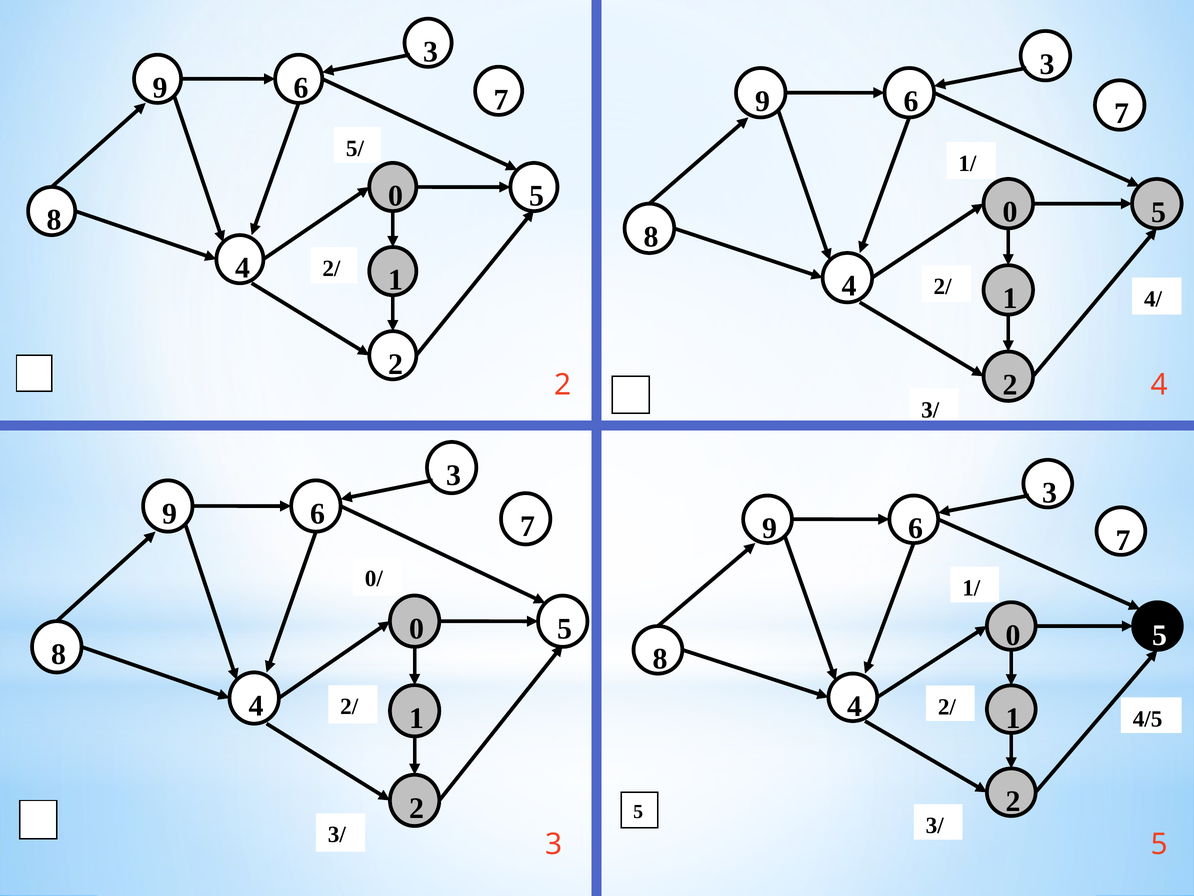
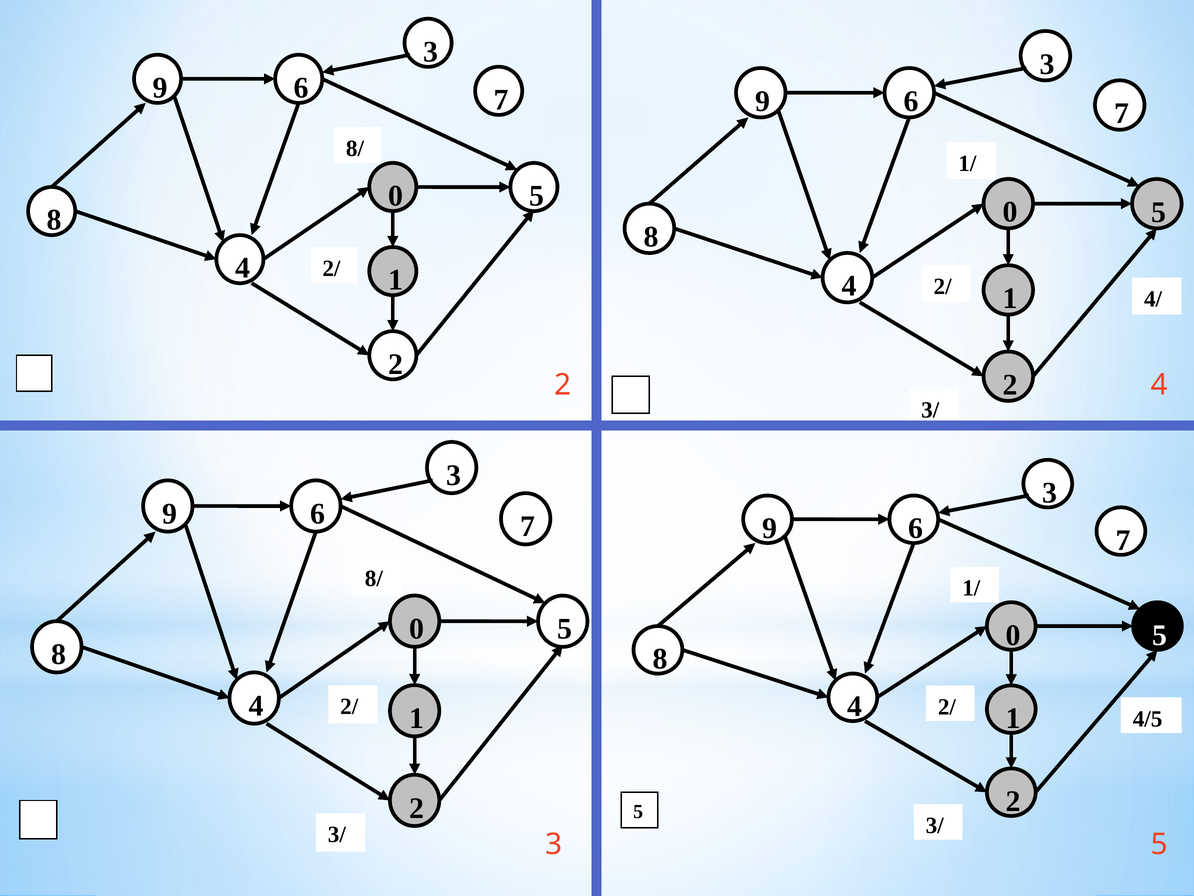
5/ at (355, 148): 5/ -> 8/
0/ at (374, 578): 0/ -> 8/
